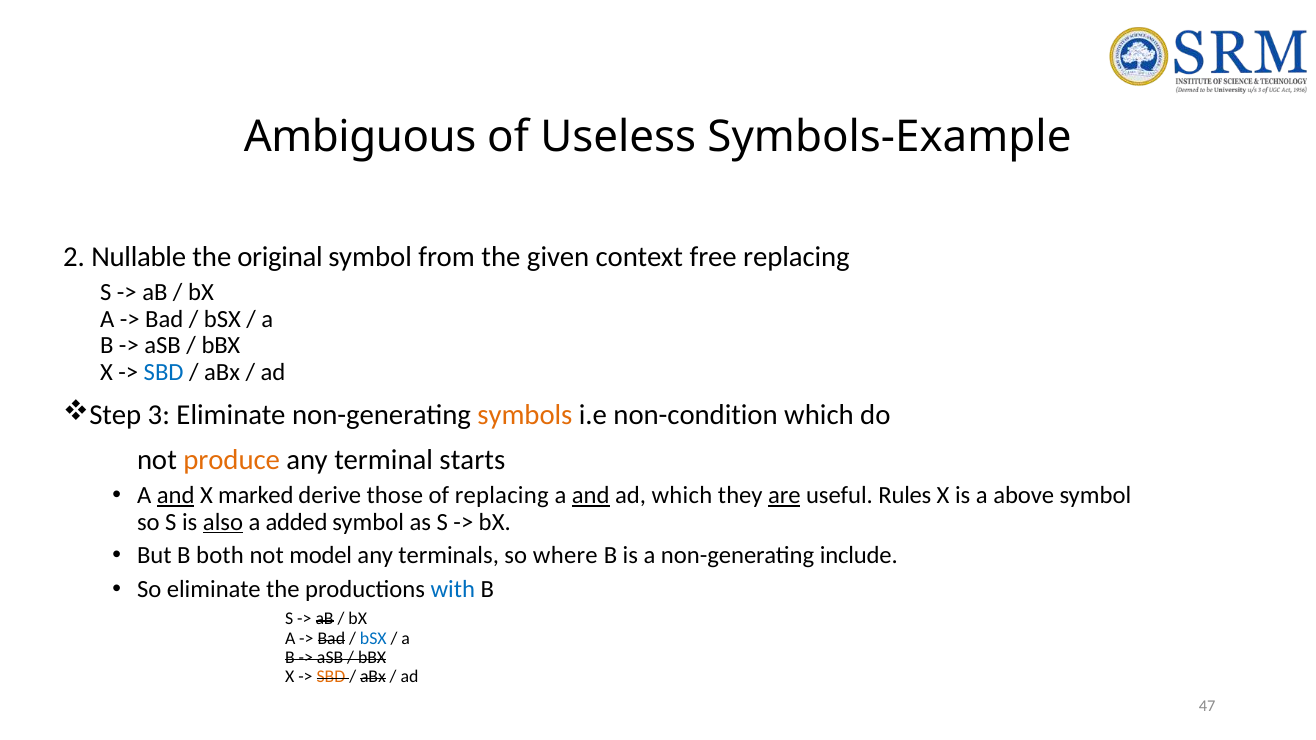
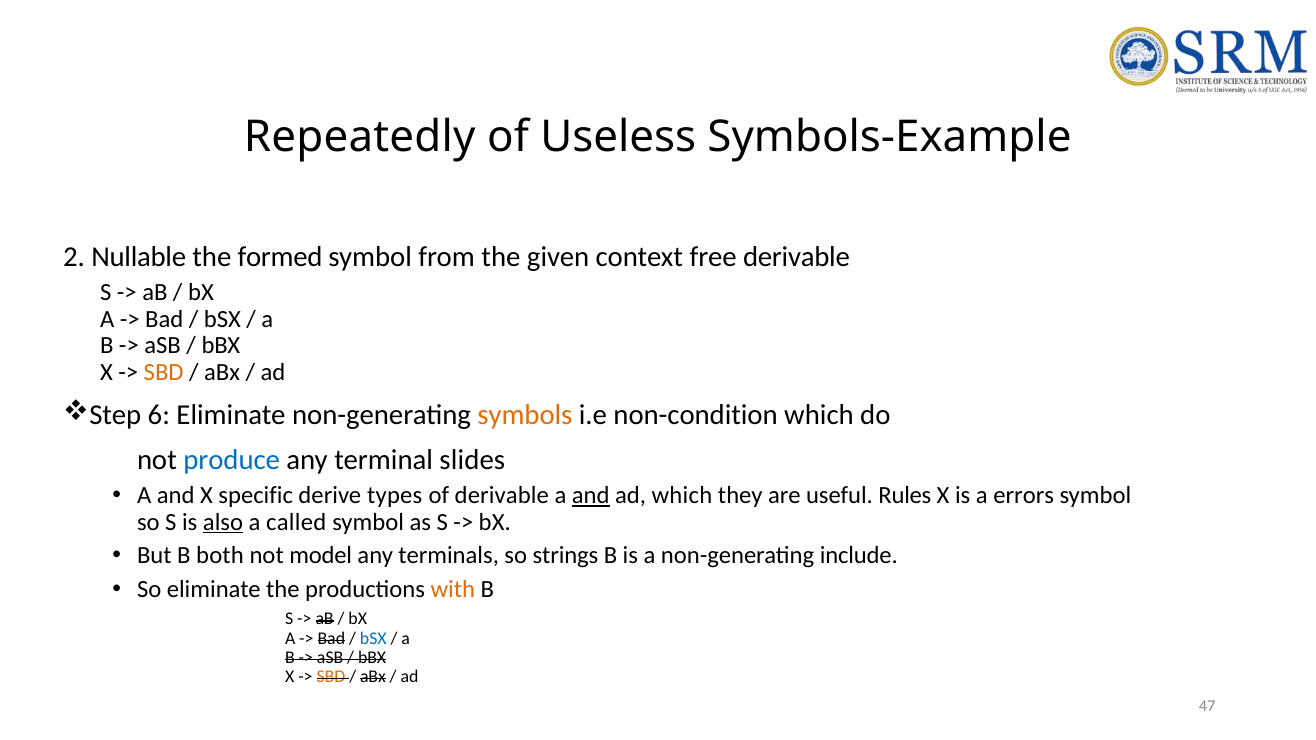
Ambiguous: Ambiguous -> Repeatedly
original: original -> formed
free replacing: replacing -> derivable
SBD at (164, 372) colour: blue -> orange
3: 3 -> 6
produce colour: orange -> blue
starts: starts -> slides
and at (176, 496) underline: present -> none
marked: marked -> specific
those: those -> types
of replacing: replacing -> derivable
are underline: present -> none
above: above -> errors
added: added -> called
where: where -> strings
with colour: blue -> orange
